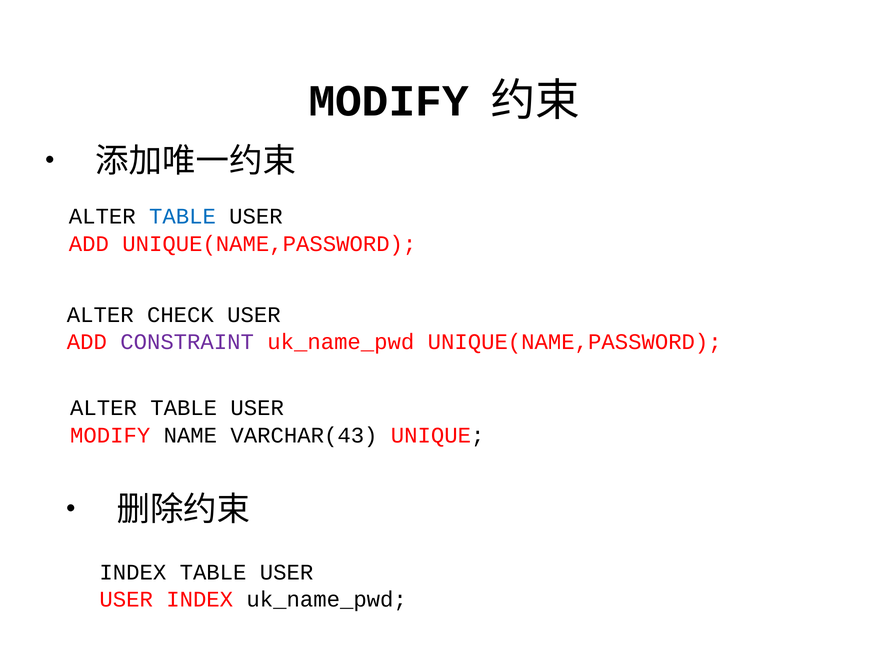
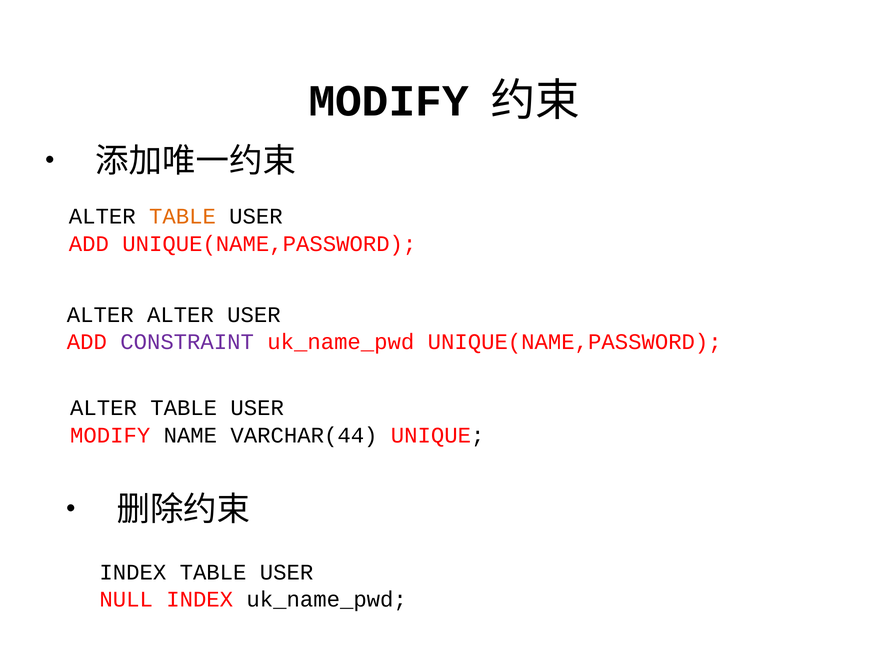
TABLE at (182, 217) colour: blue -> orange
ALTER CHECK: CHECK -> ALTER
VARCHAR(43: VARCHAR(43 -> VARCHAR(44
USER at (126, 600): USER -> NULL
